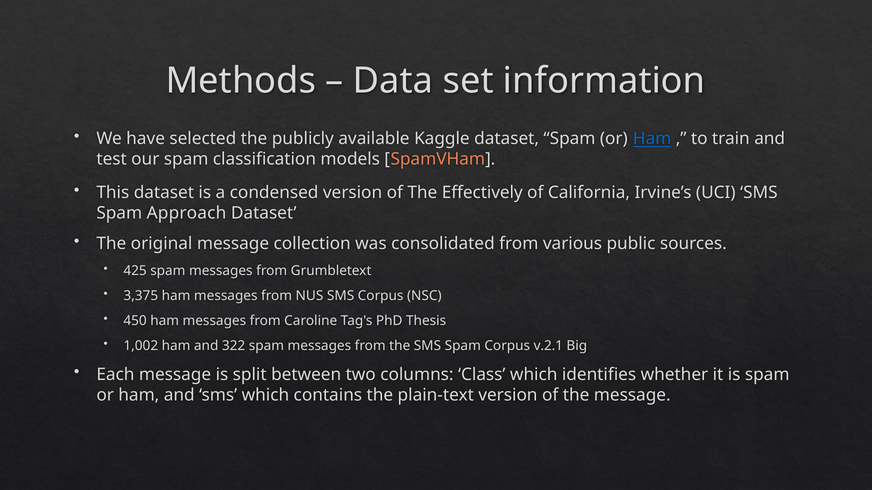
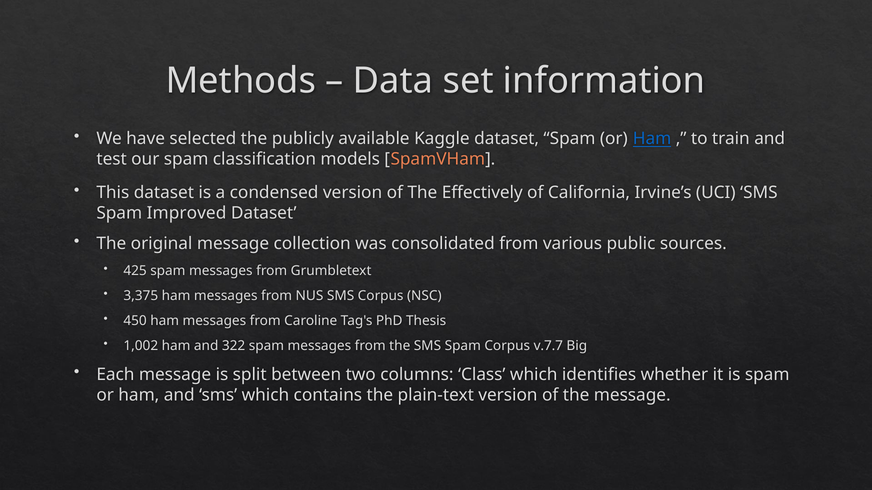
Approach: Approach -> Improved
v.2.1: v.2.1 -> v.7.7
